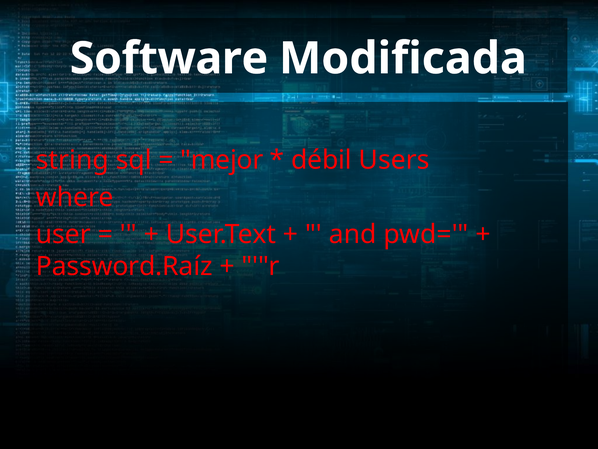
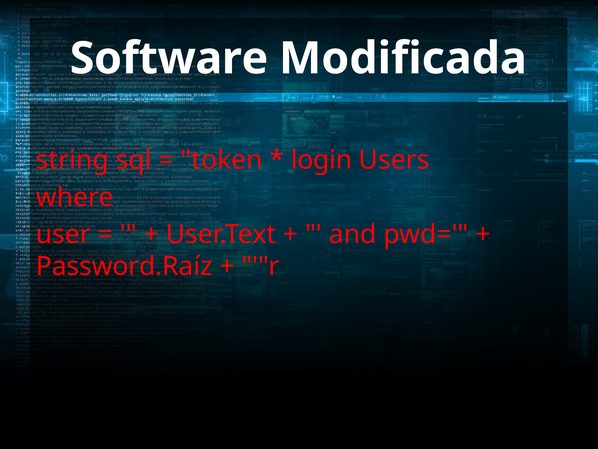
mejor: mejor -> token
débil: débil -> login
